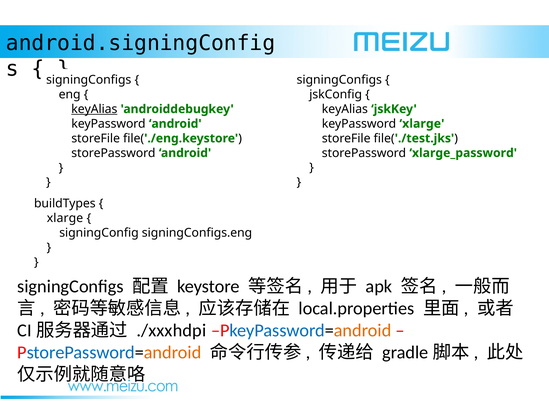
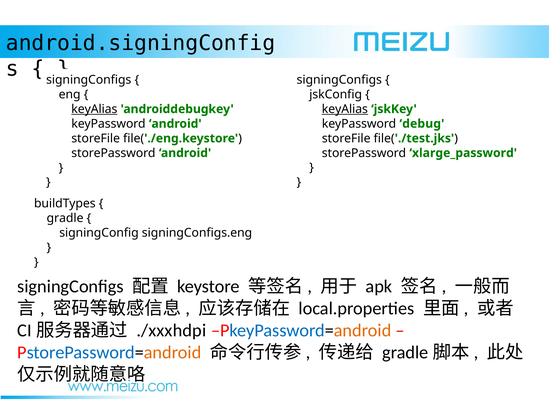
keyAlias at (345, 109) underline: none -> present
keyPassword xlarge: xlarge -> debug
xlarge at (65, 218): xlarge -> gradle
